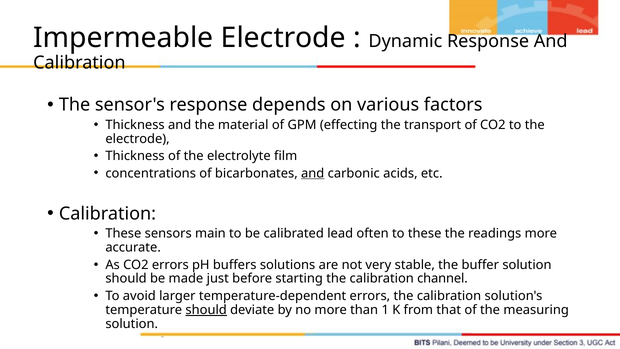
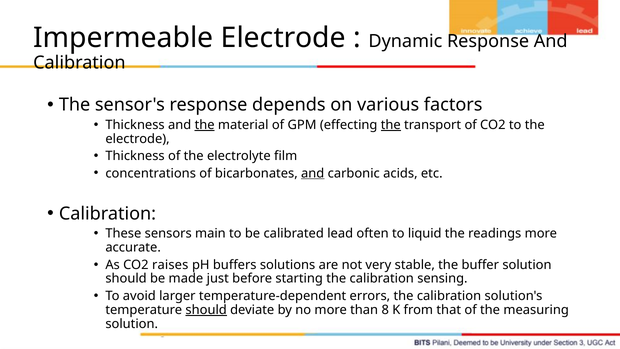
the at (205, 125) underline: none -> present
the at (391, 125) underline: none -> present
to these: these -> liquid
CO2 errors: errors -> raises
channel: channel -> sensing
1: 1 -> 8
